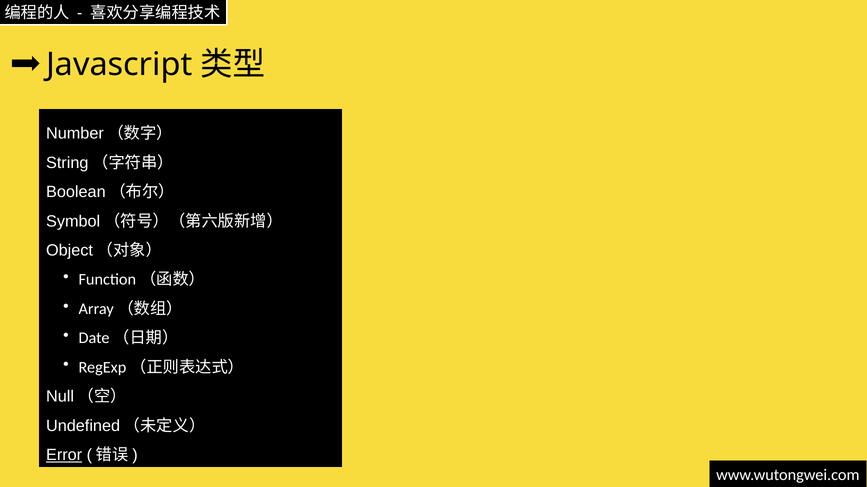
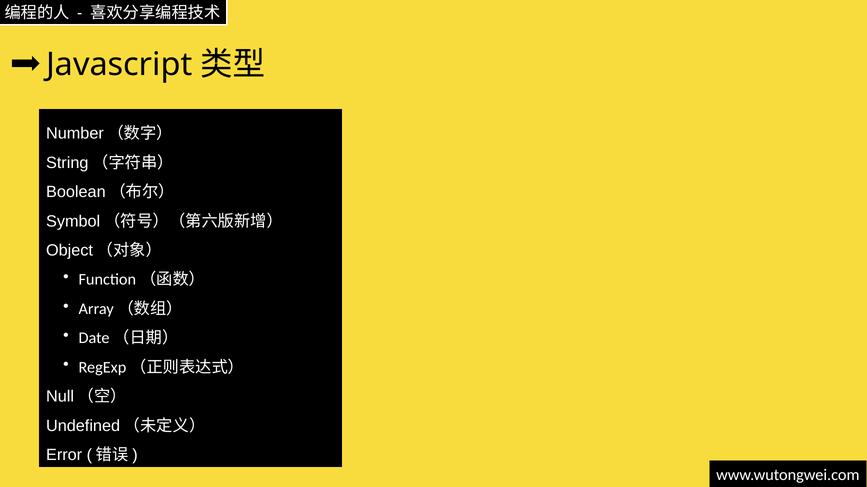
Error underline: present -> none
